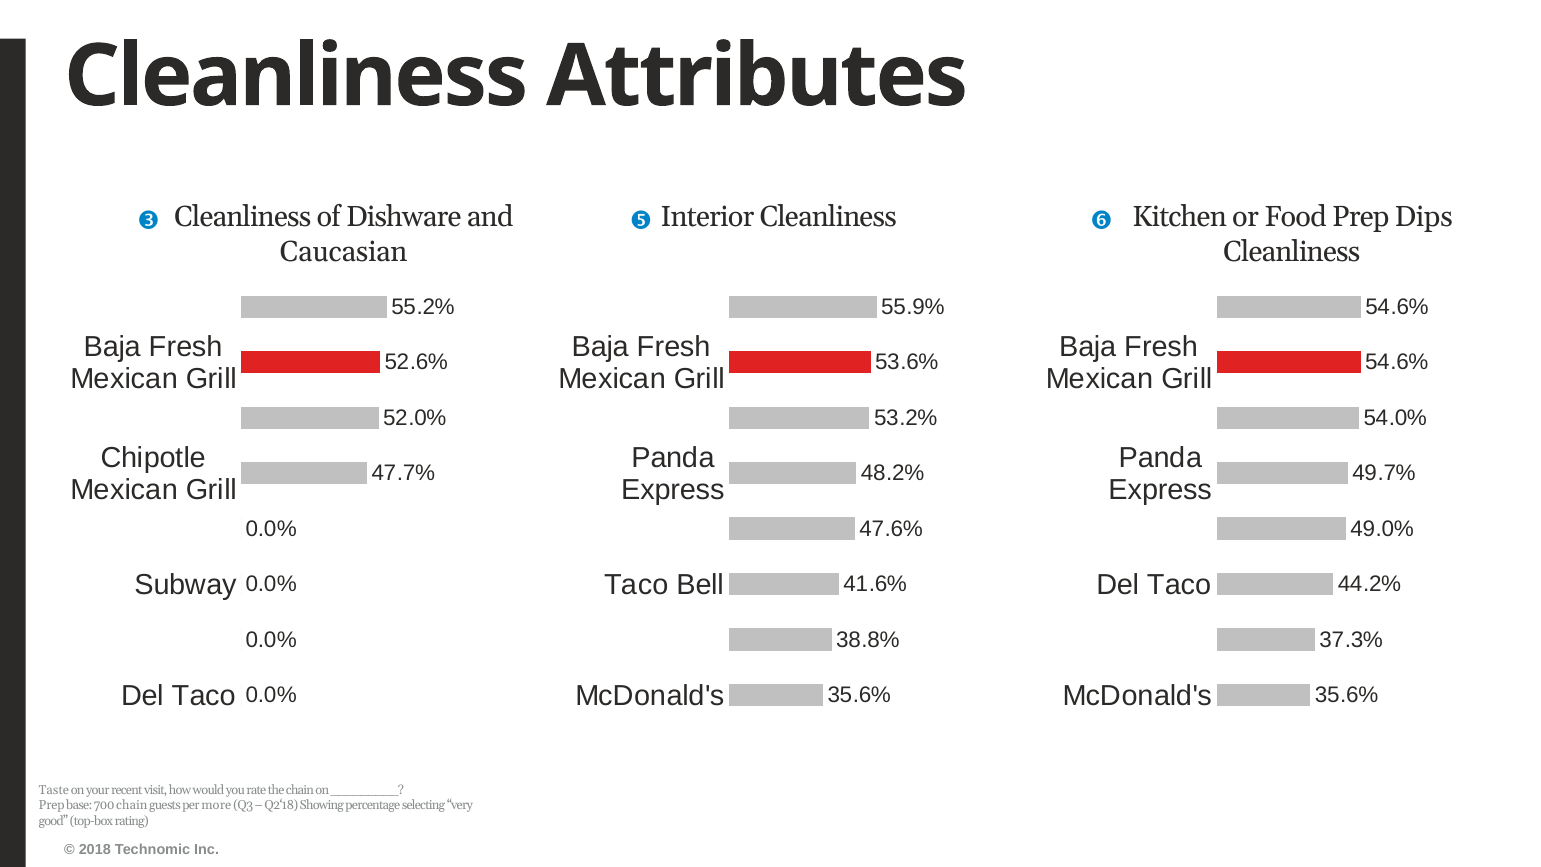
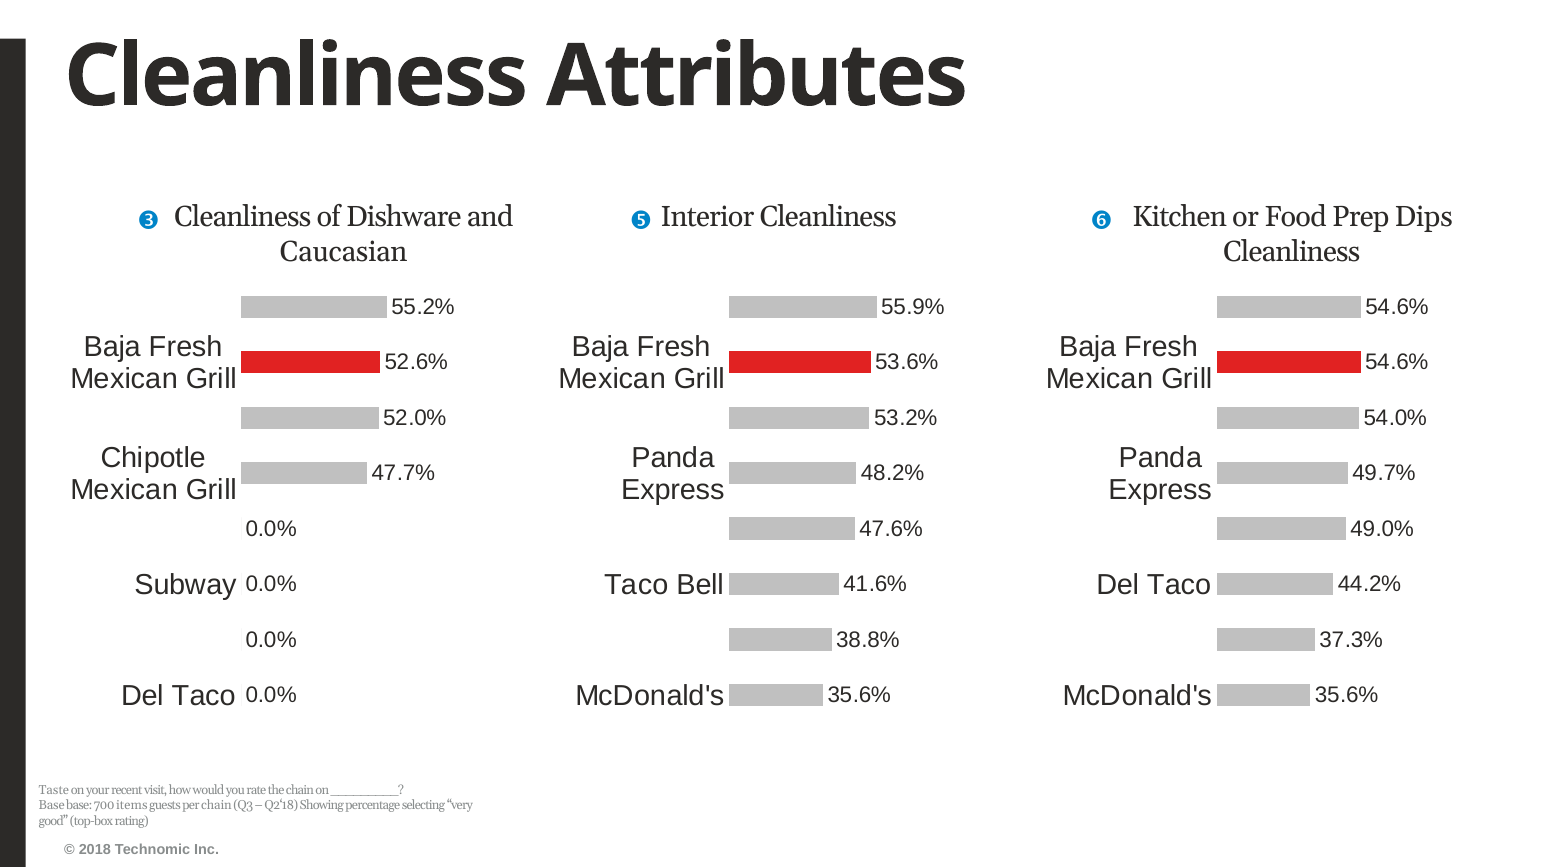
Prep at (52, 805): Prep -> Base
700 chain: chain -> items
per more: more -> chain
